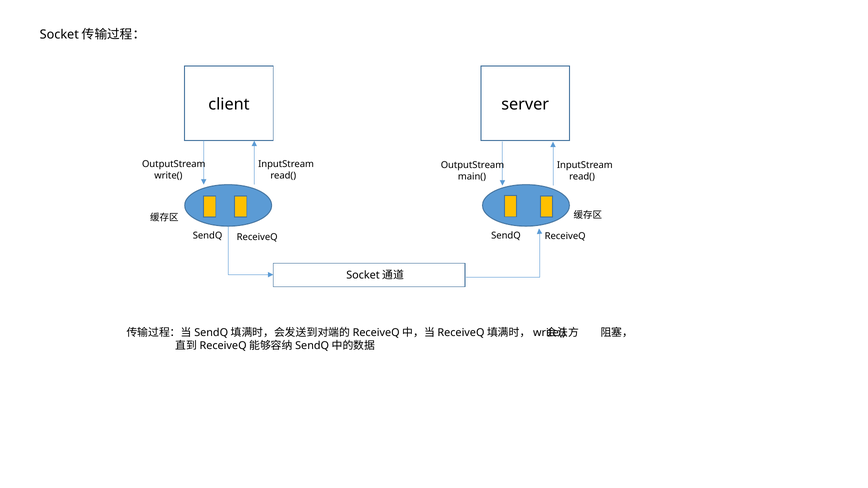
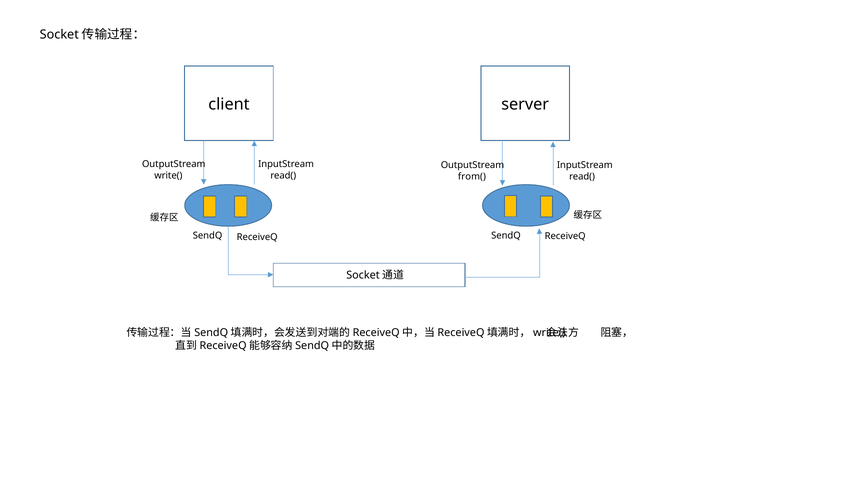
main(: main( -> from(
